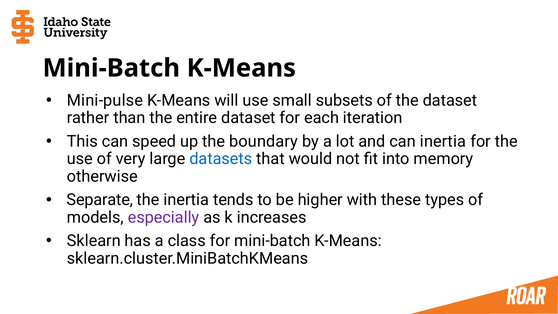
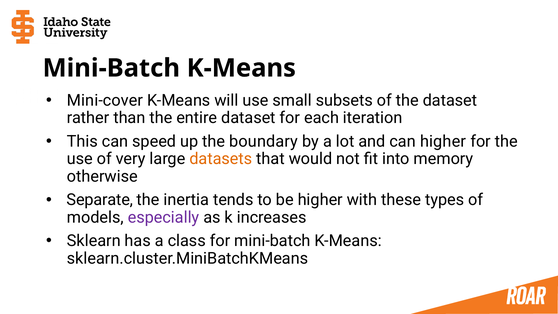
Mini-pulse: Mini-pulse -> Mini-cover
can inertia: inertia -> higher
datasets colour: blue -> orange
